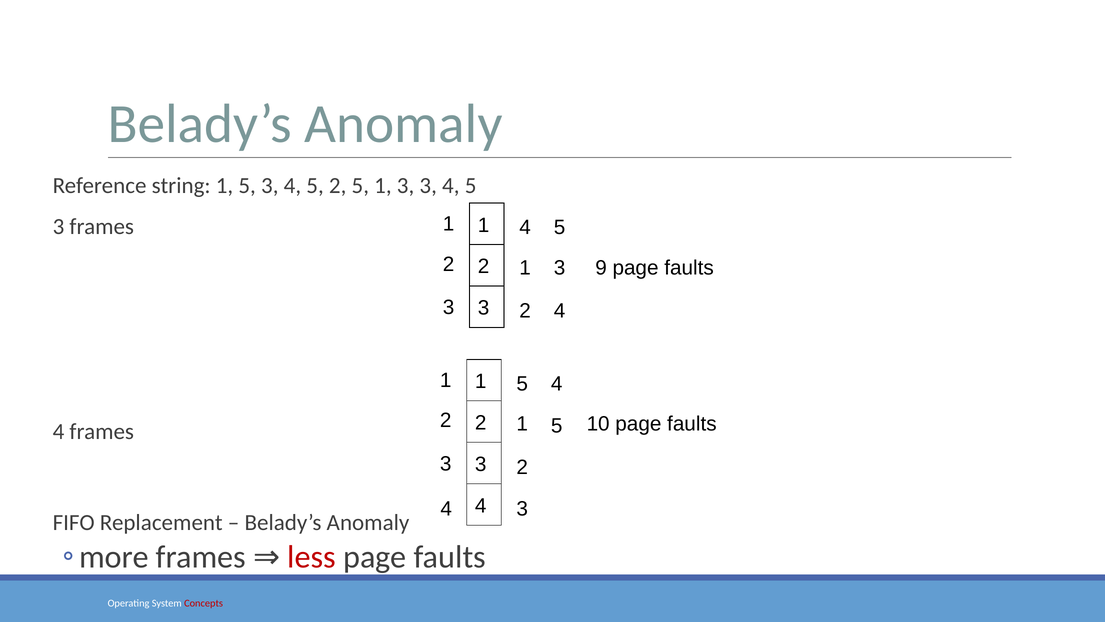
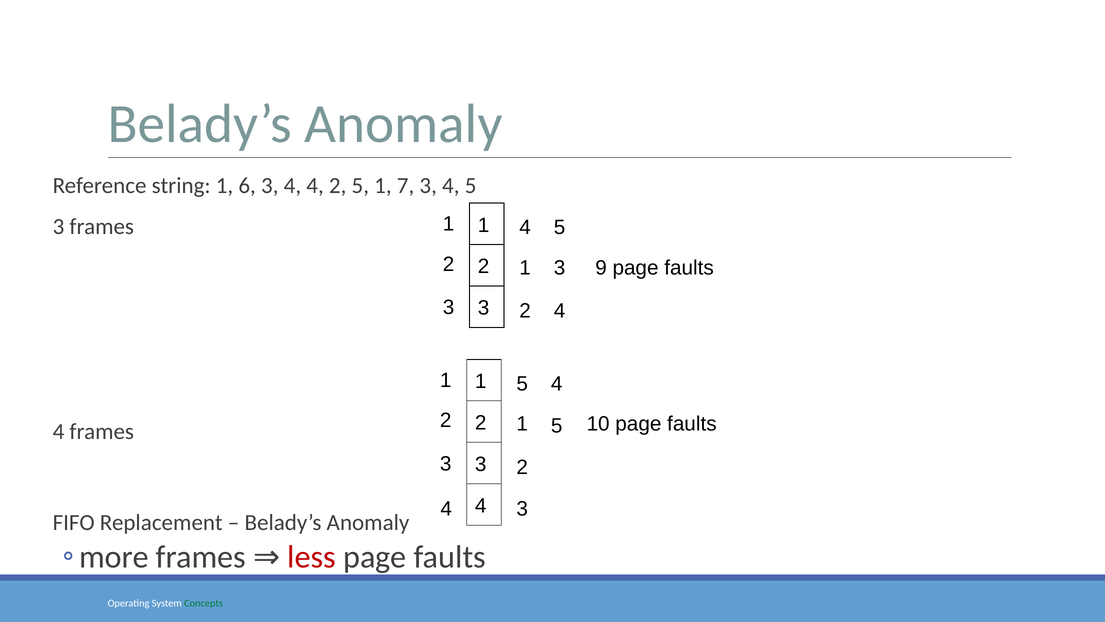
1 5: 5 -> 6
5 at (315, 185): 5 -> 4
1 3: 3 -> 7
Concepts colour: red -> green
